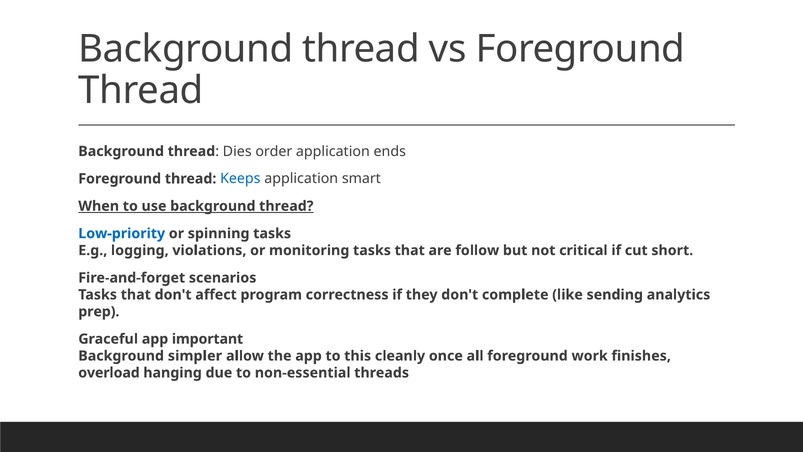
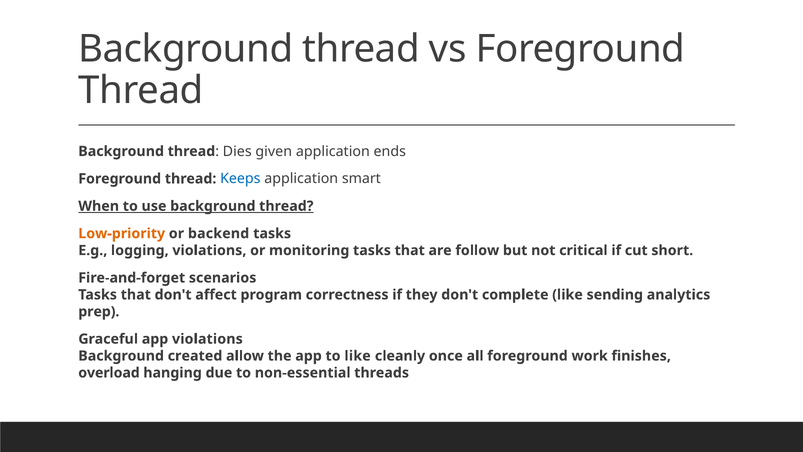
order: order -> given
Low-priority colour: blue -> orange
spinning: spinning -> backend
app important: important -> violations
simpler: simpler -> created
to this: this -> like
